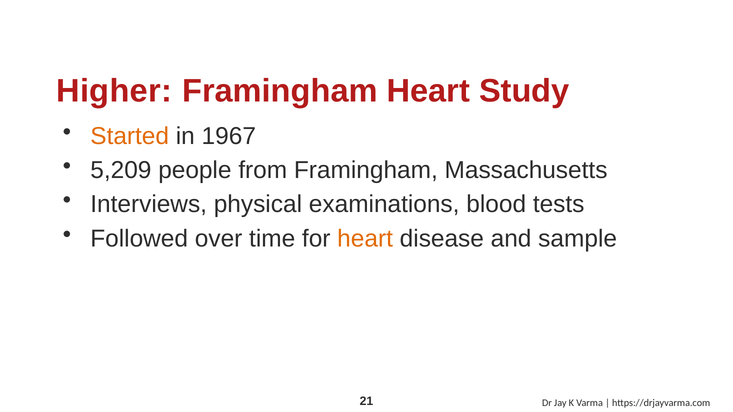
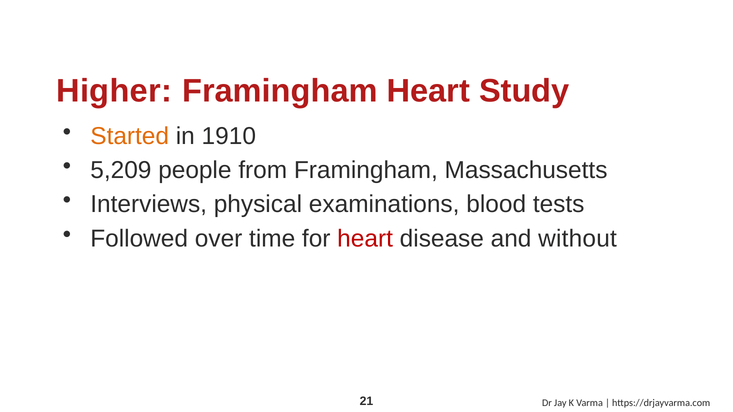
1967: 1967 -> 1910
heart at (365, 239) colour: orange -> red
sample: sample -> without
